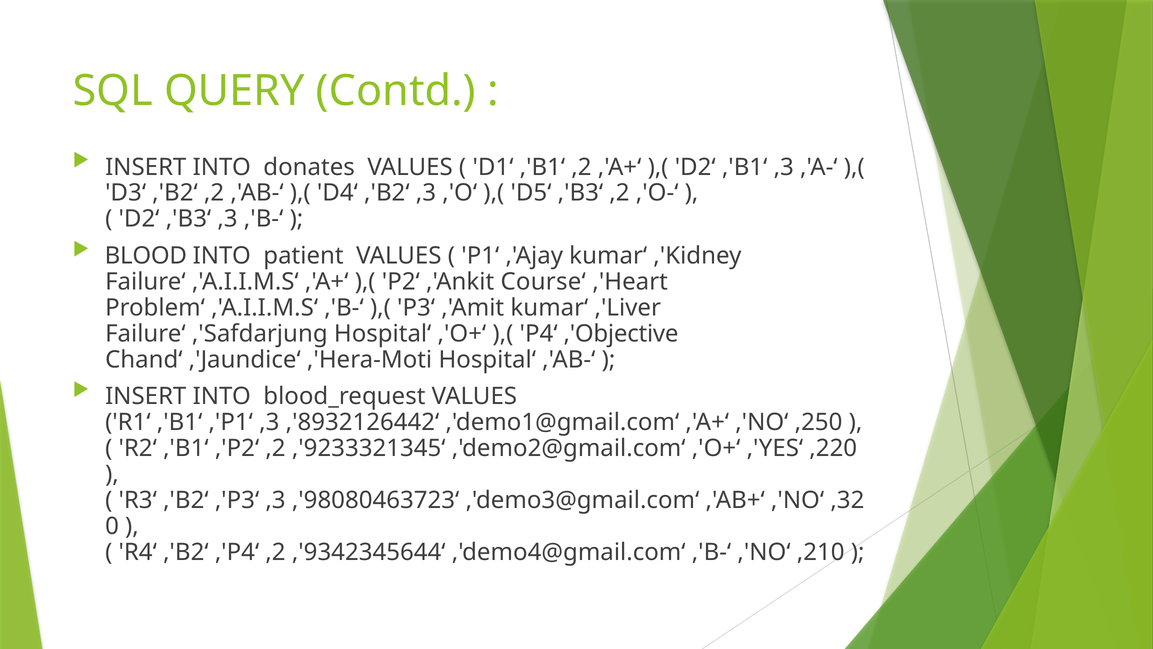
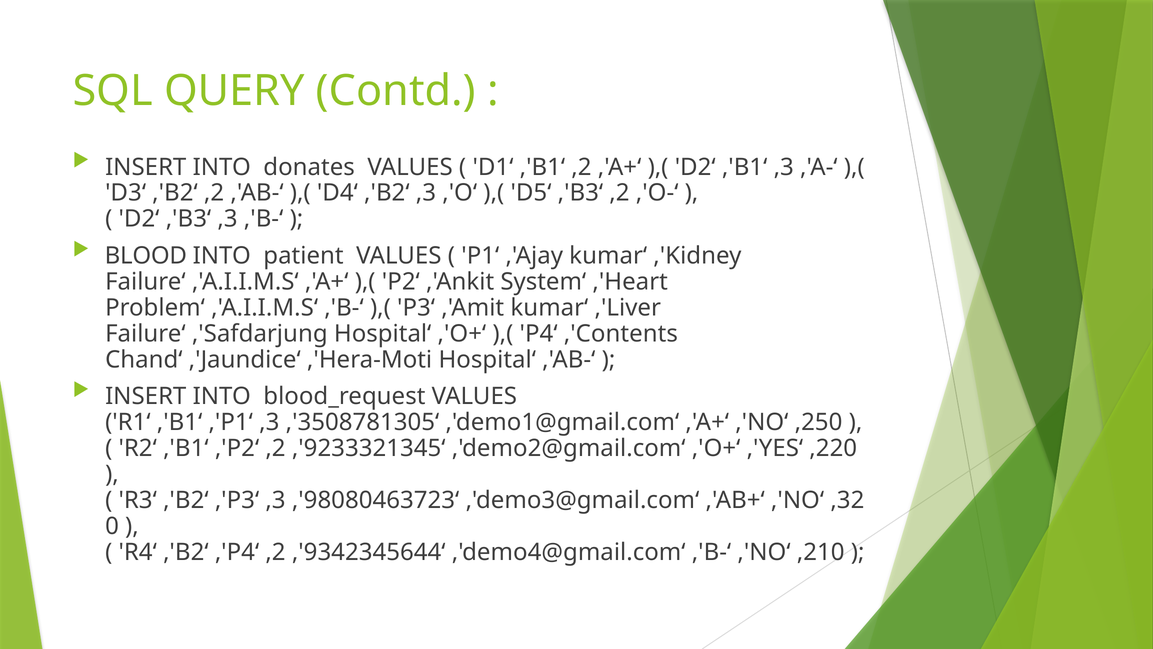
Course‘: Course‘ -> System‘
,'Objective: ,'Objective -> ,'Contents
,'8932126442‘: ,'8932126442‘ -> ,'3508781305‘
